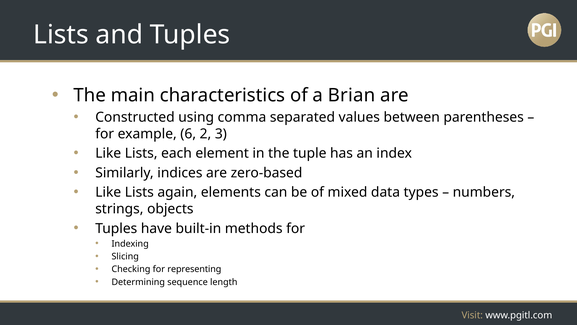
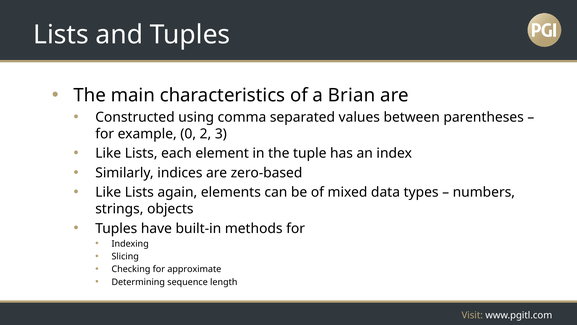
6: 6 -> 0
representing: representing -> approximate
